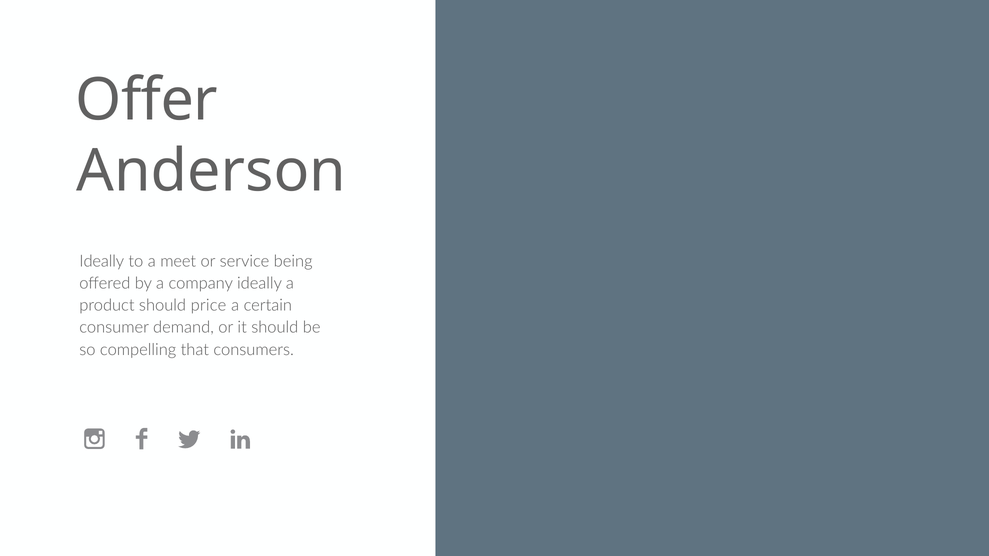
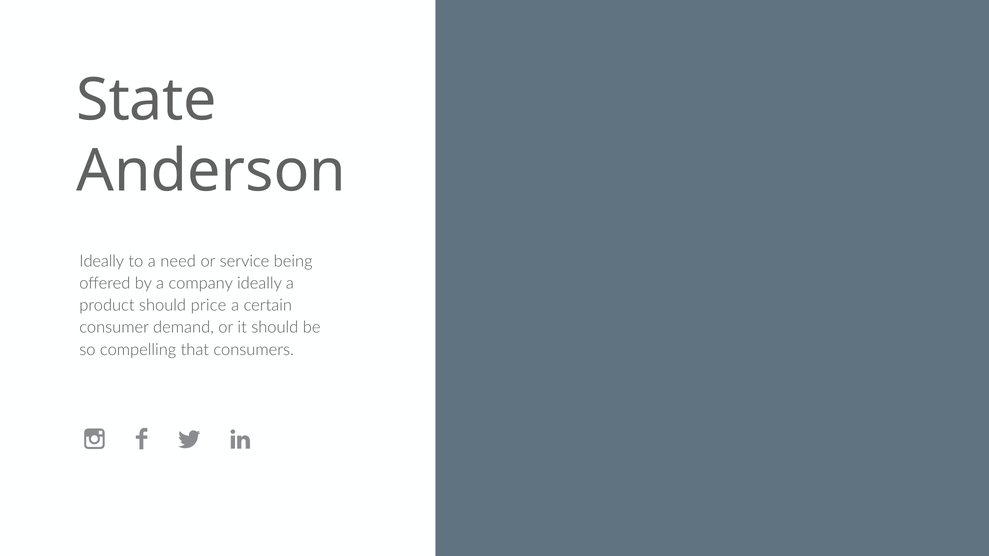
Offer: Offer -> State
meet: meet -> need
